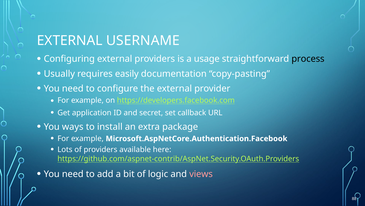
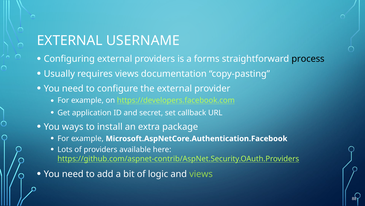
usage: usage -> forms
requires easily: easily -> views
views at (201, 174) colour: pink -> light green
